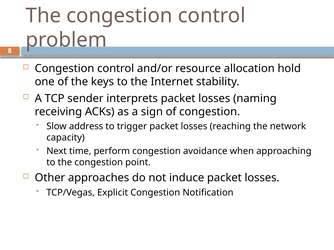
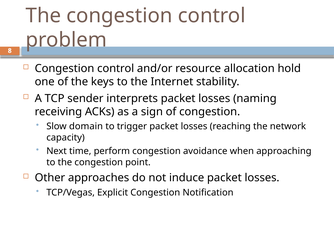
address: address -> domain
